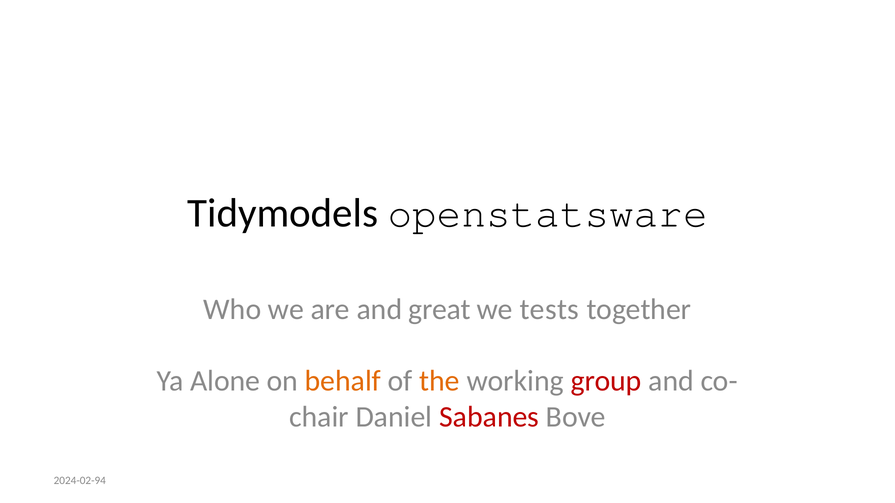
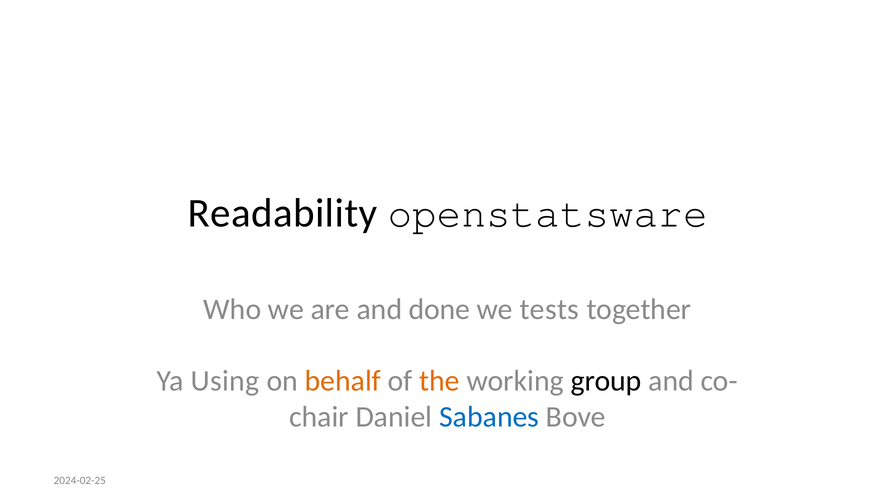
Tidymodels: Tidymodels -> Readability
great: great -> done
Alone: Alone -> Using
group colour: red -> black
Sabanes colour: red -> blue
2024-02-94: 2024-02-94 -> 2024-02-25
